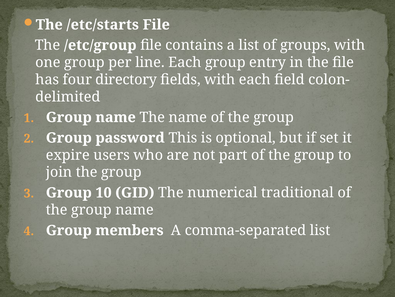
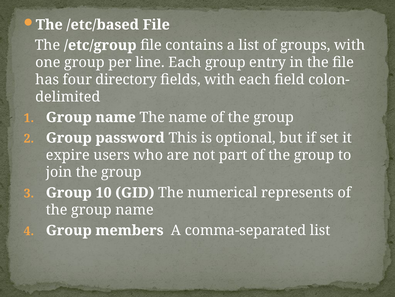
/etc/starts: /etc/starts -> /etc/based
traditional: traditional -> represents
